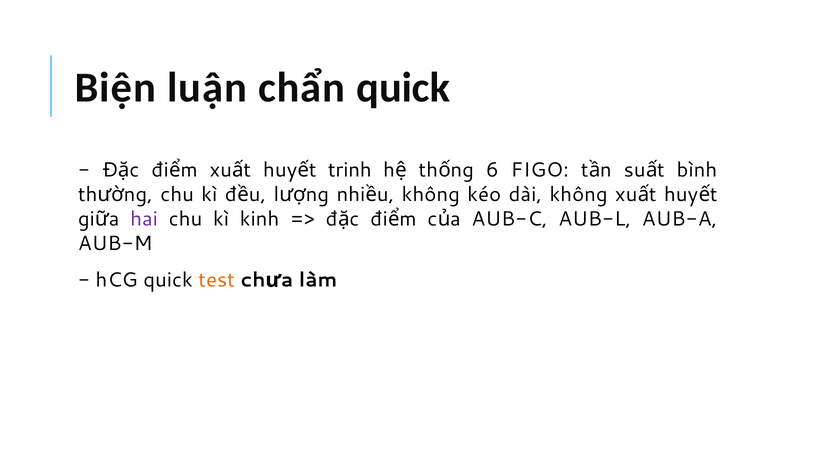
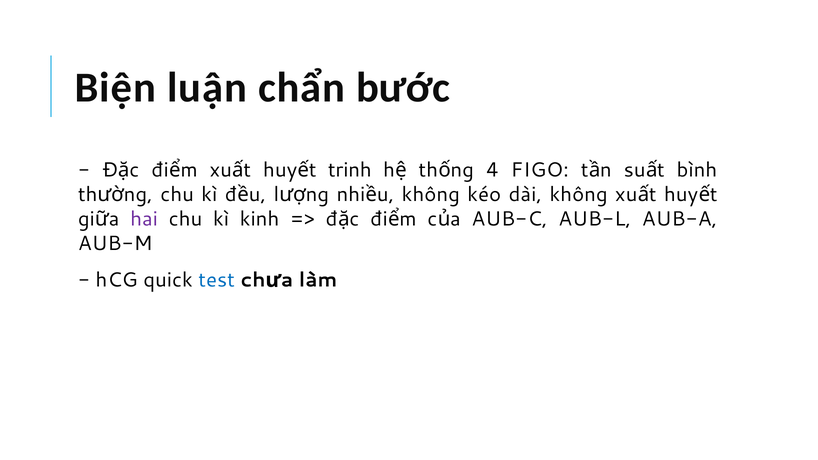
chẩn quick: quick -> bước
6: 6 -> 4
test colour: orange -> blue
